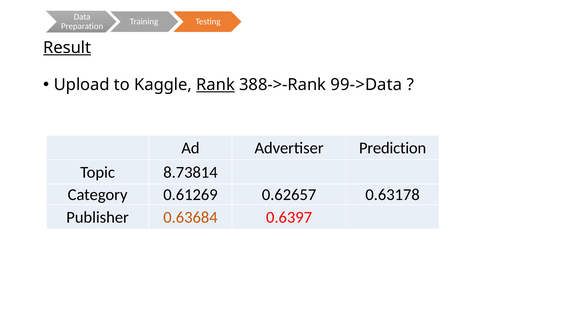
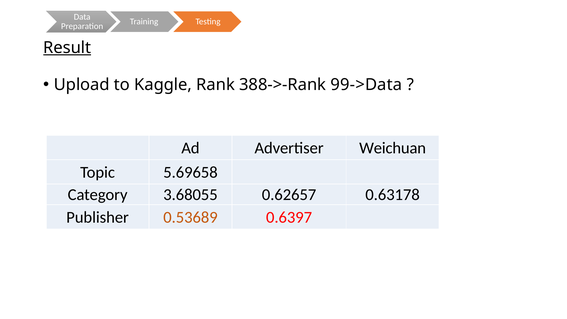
Rank underline: present -> none
Prediction: Prediction -> Weichuan
8.73814: 8.73814 -> 5.69658
0.61269: 0.61269 -> 3.68055
0.63684: 0.63684 -> 0.53689
